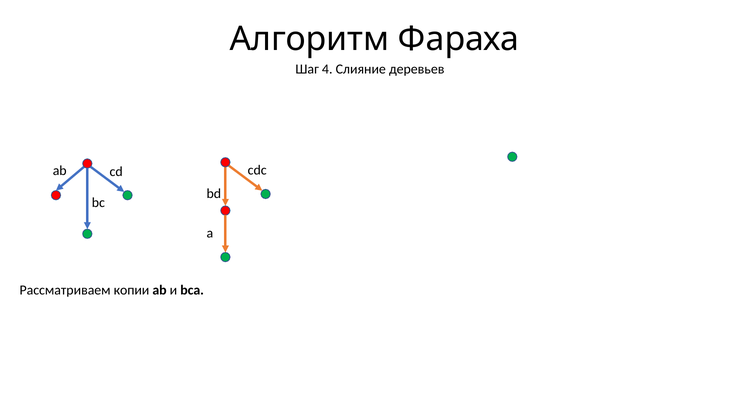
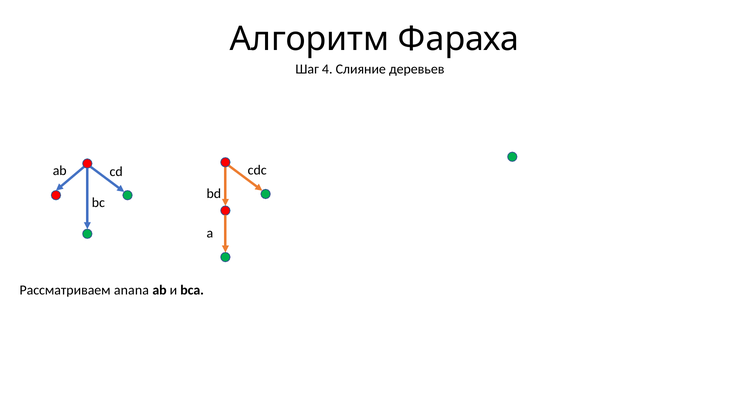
копии: копии -> anana
